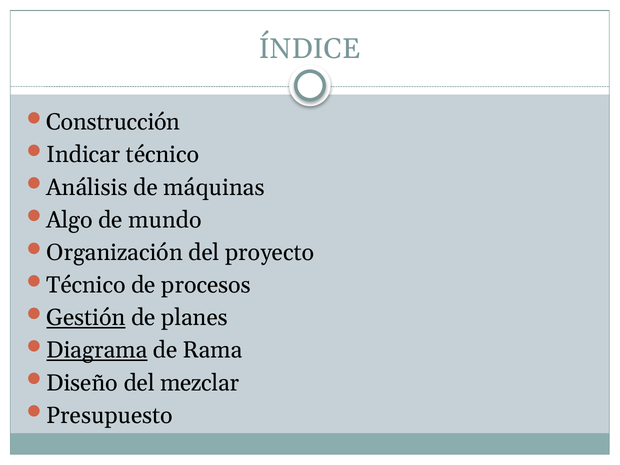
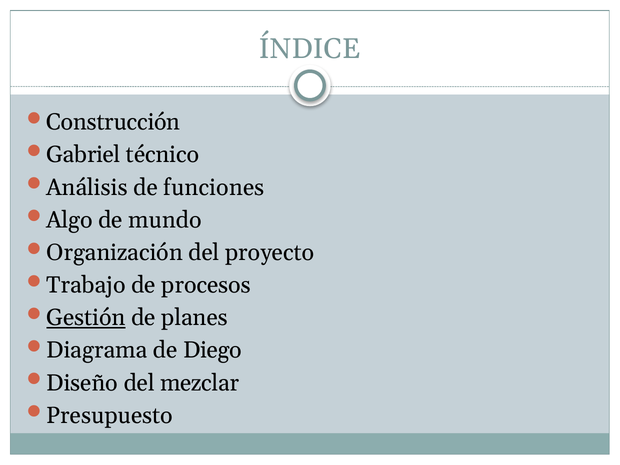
Indicar: Indicar -> Gabriel
máquinas: máquinas -> funciones
Técnico at (86, 285): Técnico -> Trabajo
Diagrama underline: present -> none
Rama: Rama -> Diego
